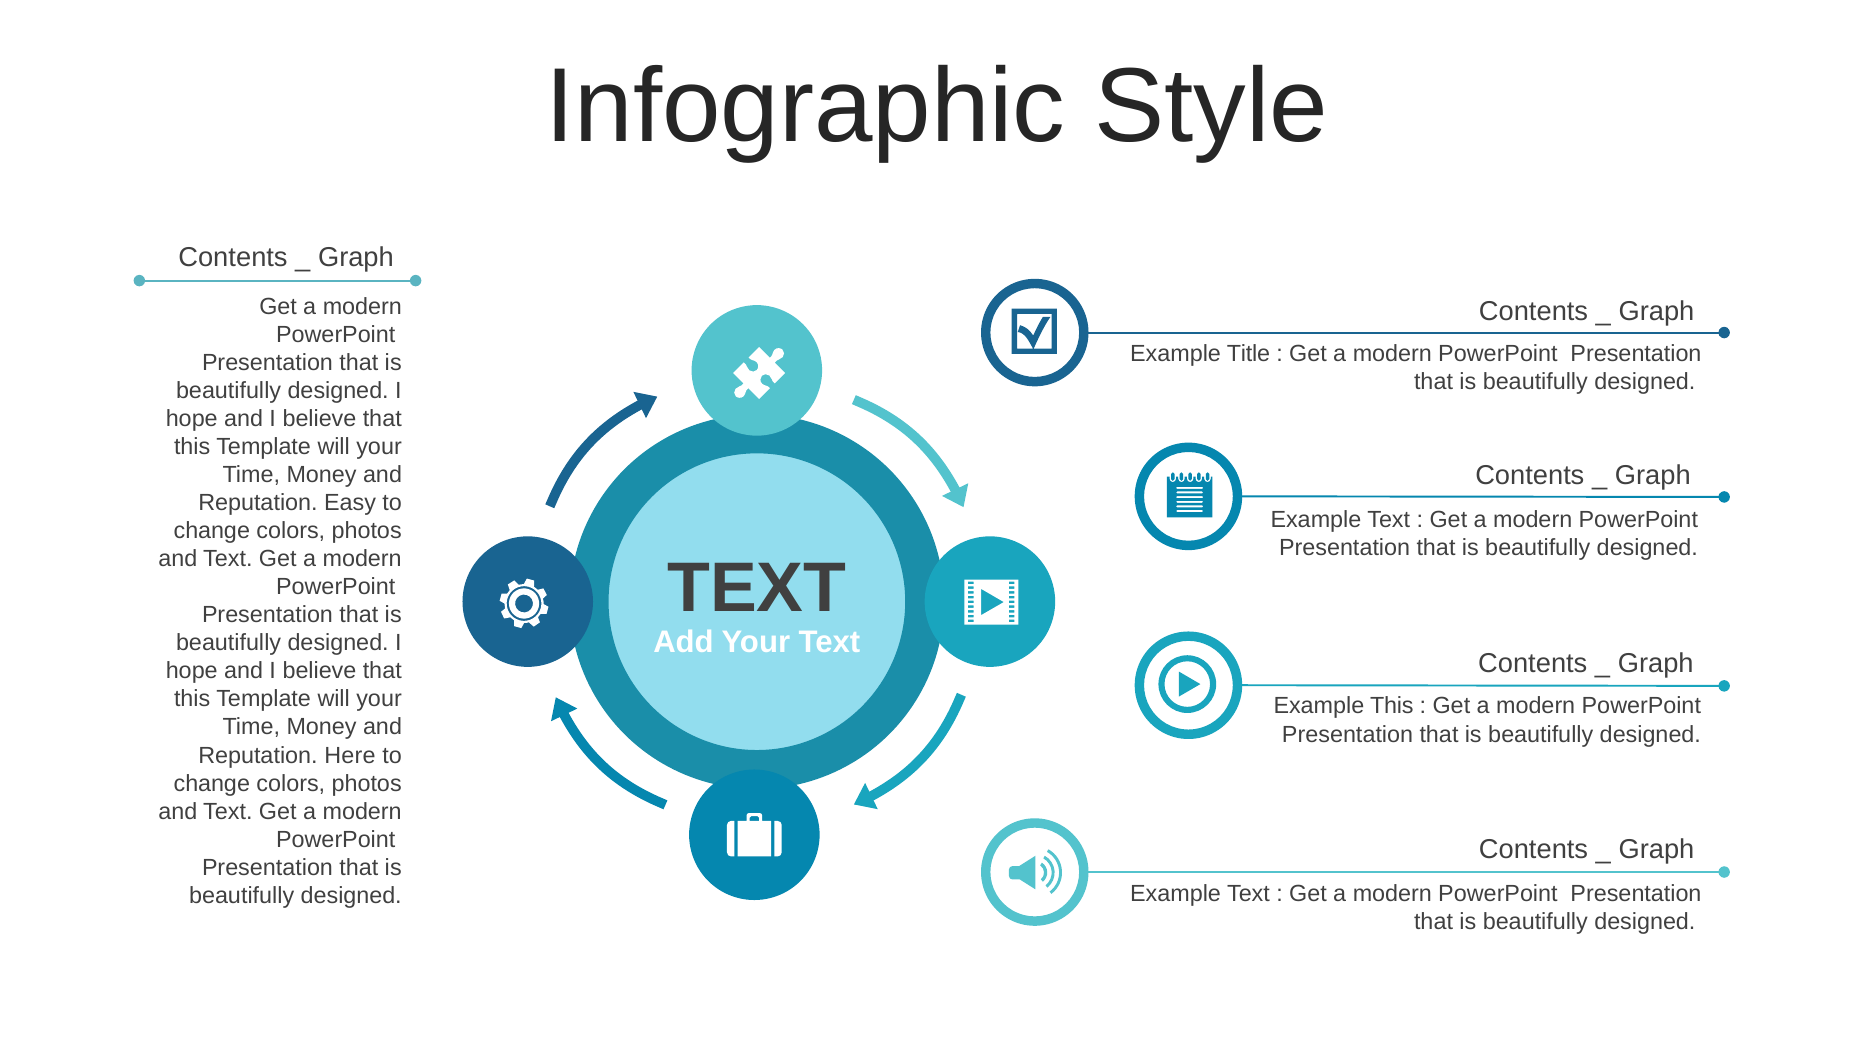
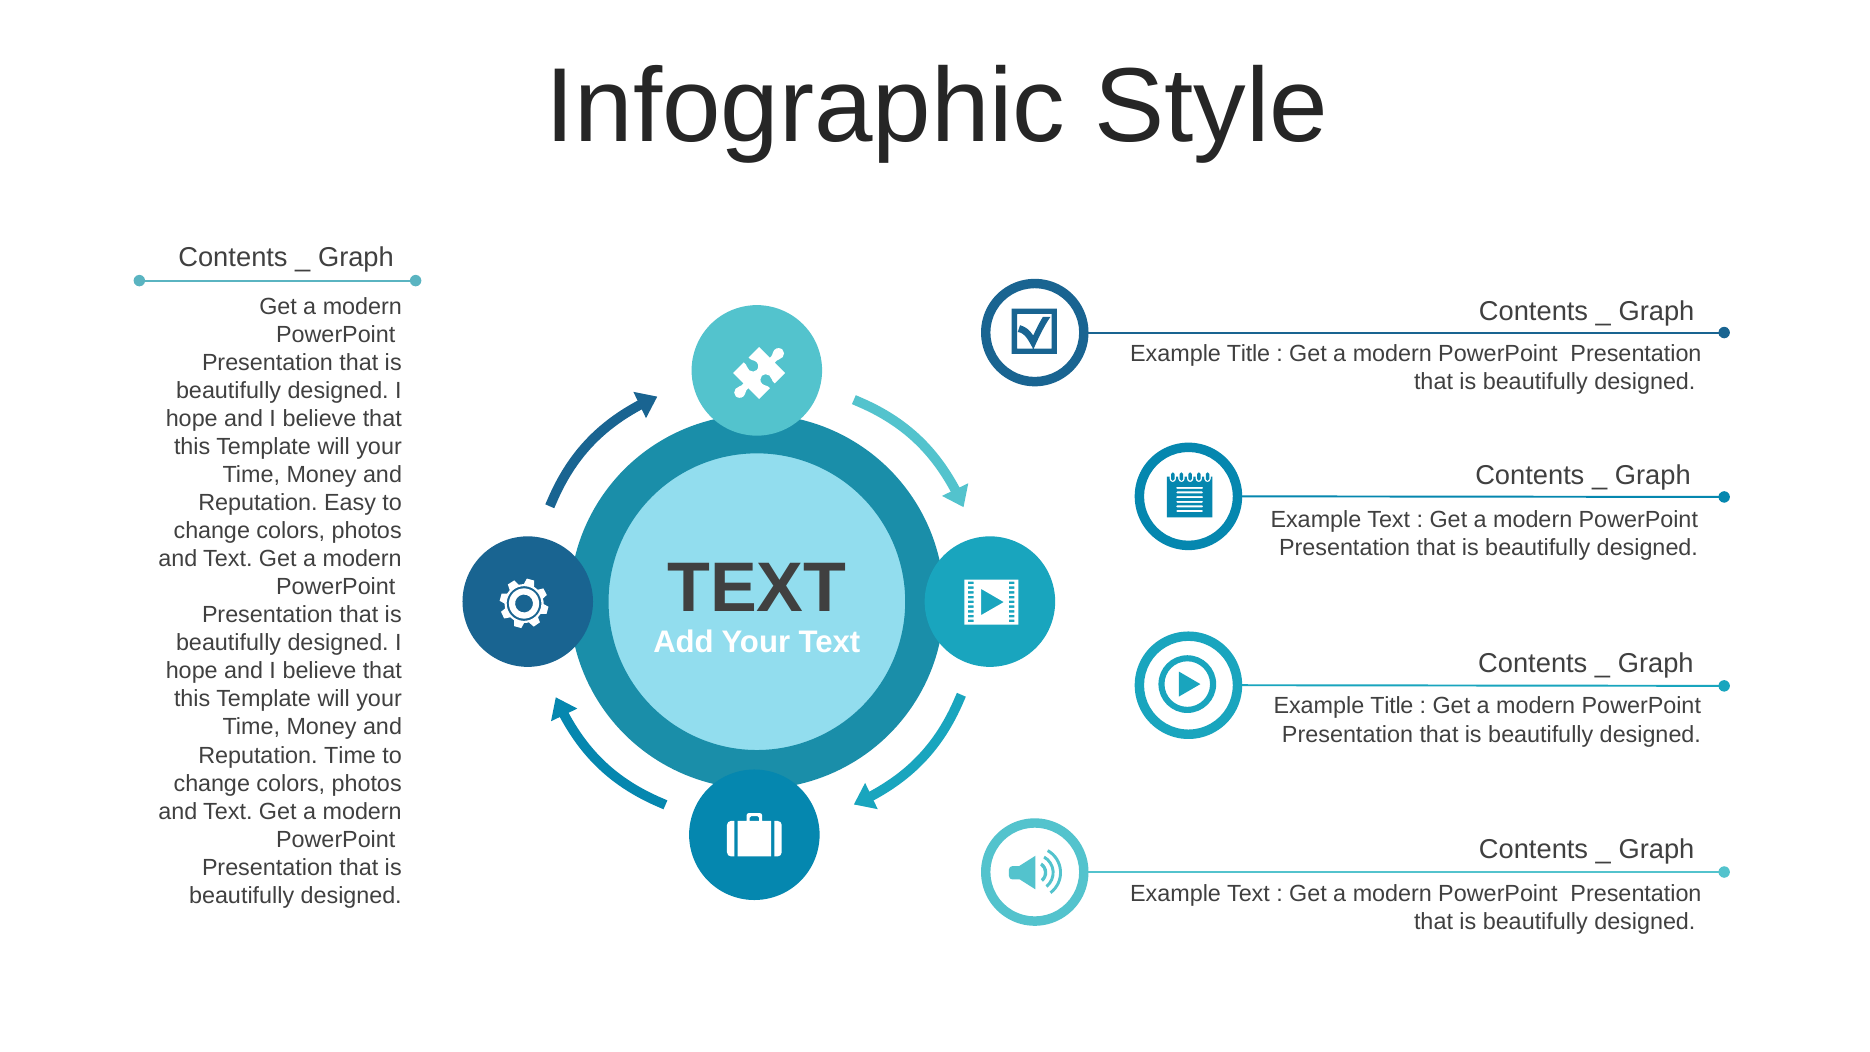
This at (1392, 706): This -> Title
Reputation Here: Here -> Time
